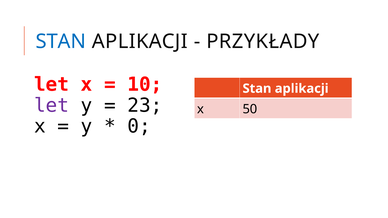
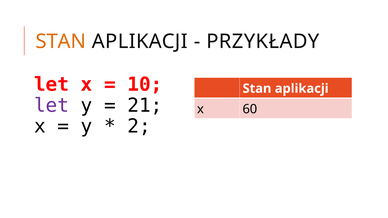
STAN at (61, 42) colour: blue -> orange
23: 23 -> 21
50: 50 -> 60
0: 0 -> 2
